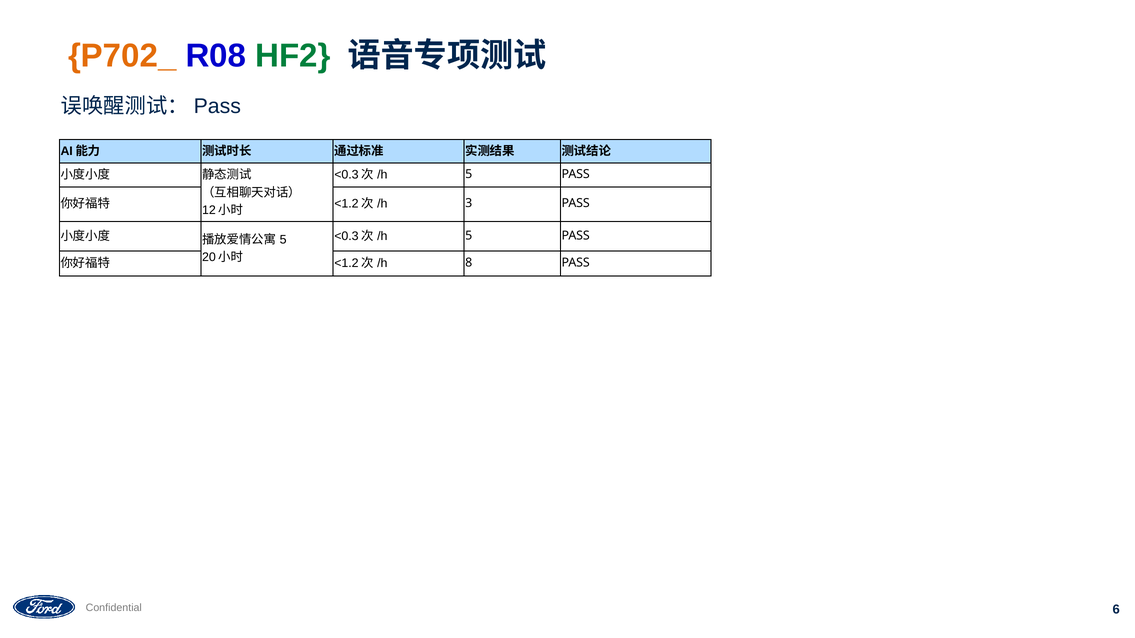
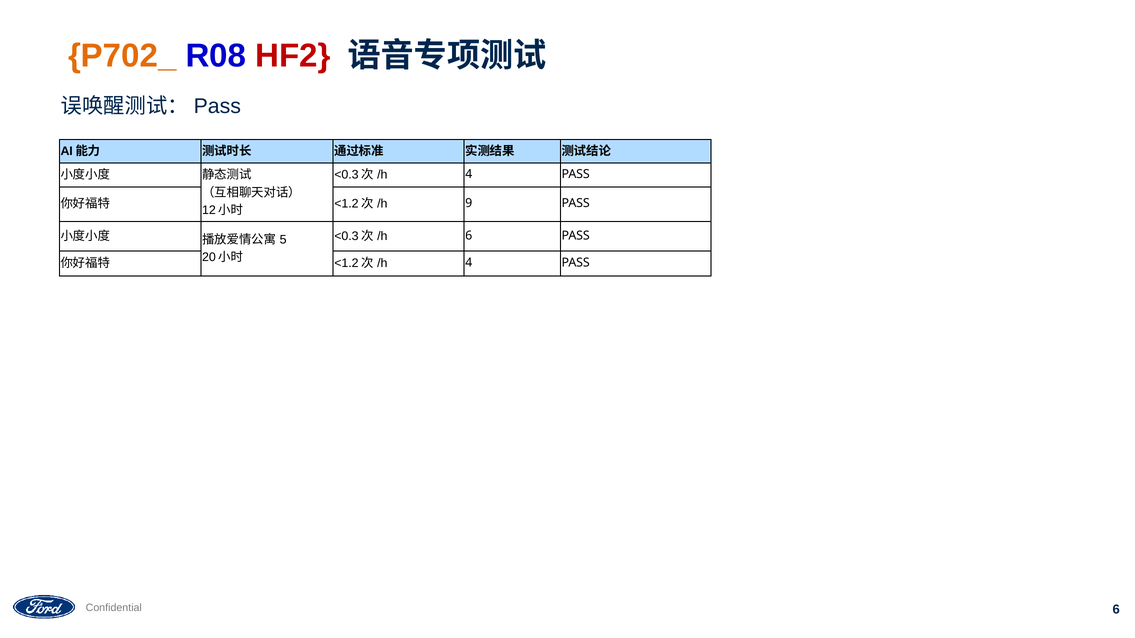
HF2 colour: green -> red
5 at (469, 174): 5 -> 4
3: 3 -> 9
5 at (469, 236): 5 -> 6
8 at (469, 263): 8 -> 4
